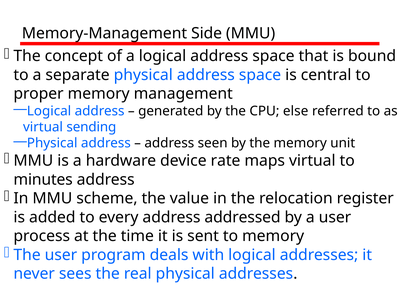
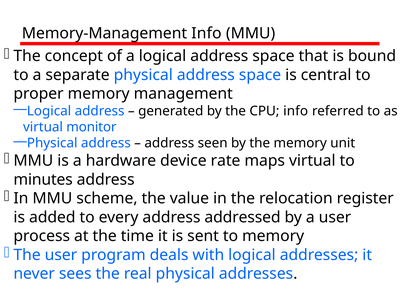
Memory-Management Side: Side -> Info
CPU else: else -> info
sending: sending -> monitor
